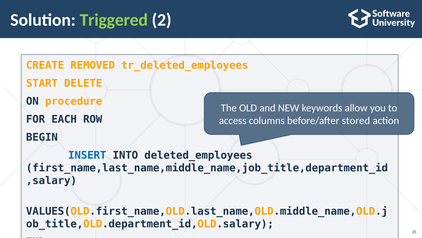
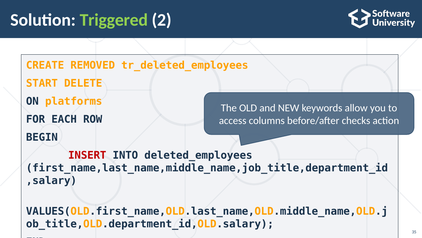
procedure: procedure -> platforms
stored: stored -> checks
INSERT colour: blue -> red
